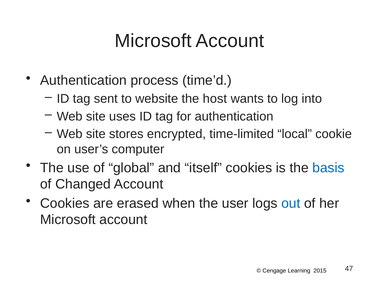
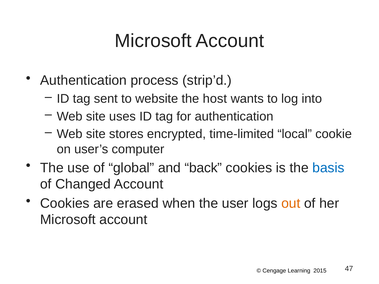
time’d: time’d -> strip’d
itself: itself -> back
out colour: blue -> orange
